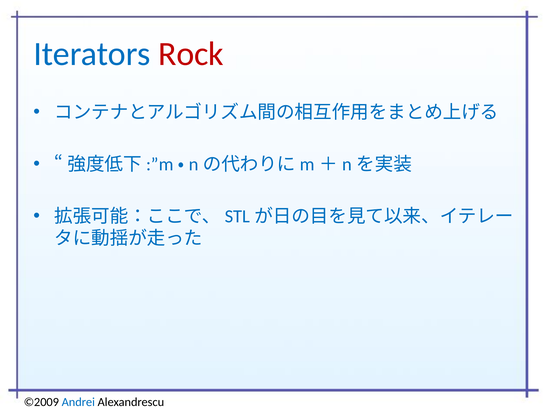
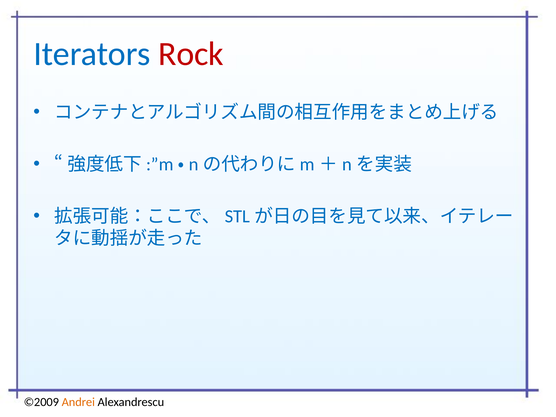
Andrei colour: blue -> orange
